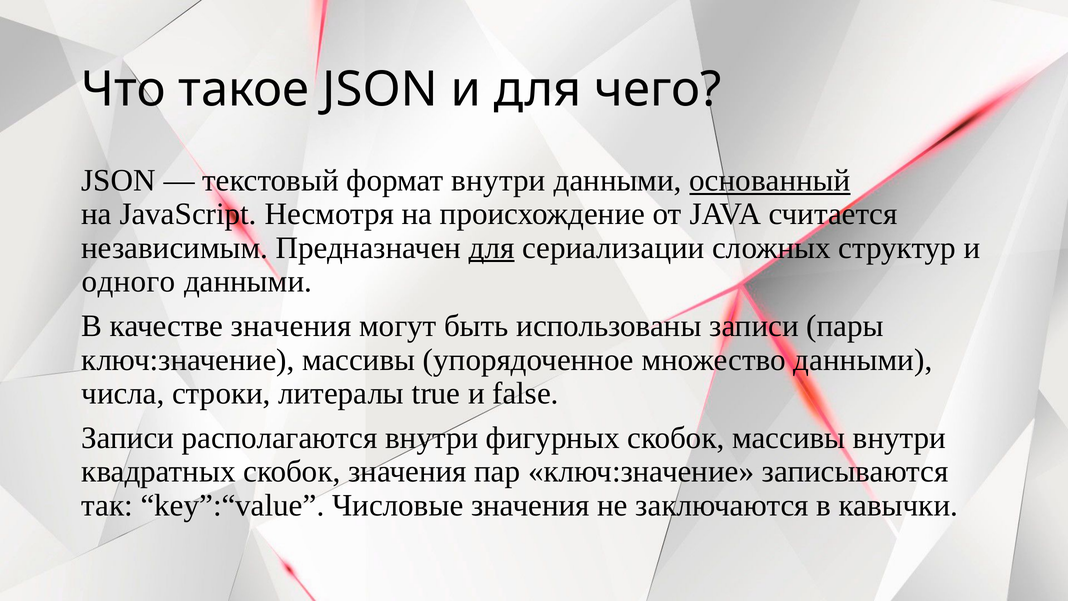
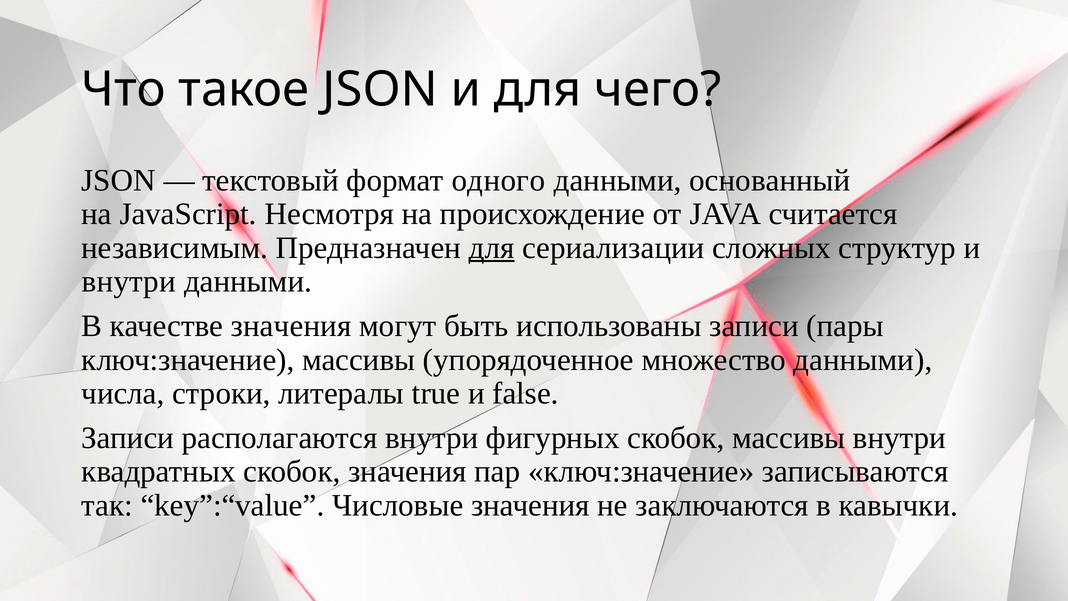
формат внутри: внутри -> одного
основанный underline: present -> none
одного at (129, 281): одного -> внутри
